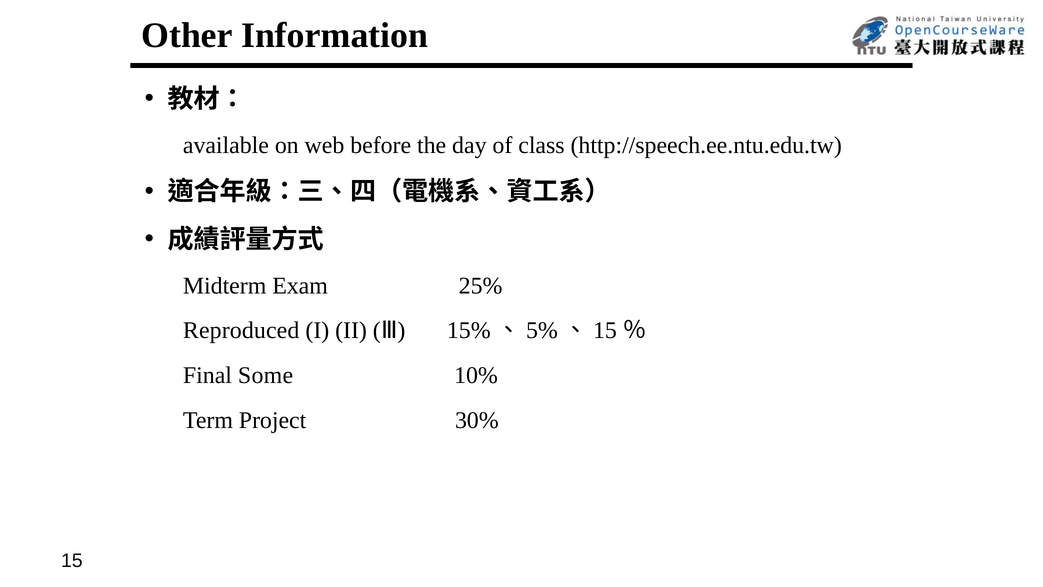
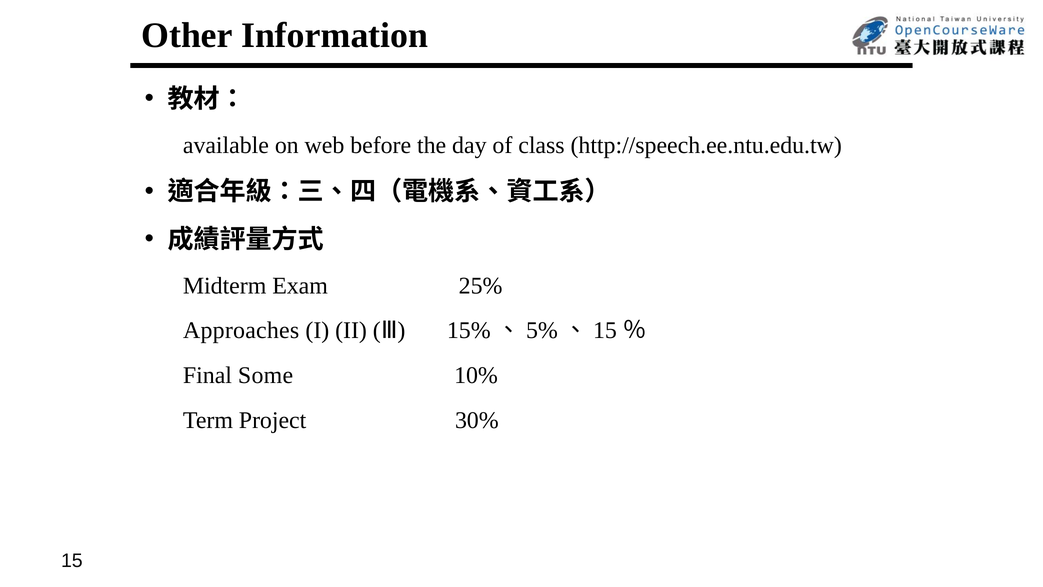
Reproduced: Reproduced -> Approaches
